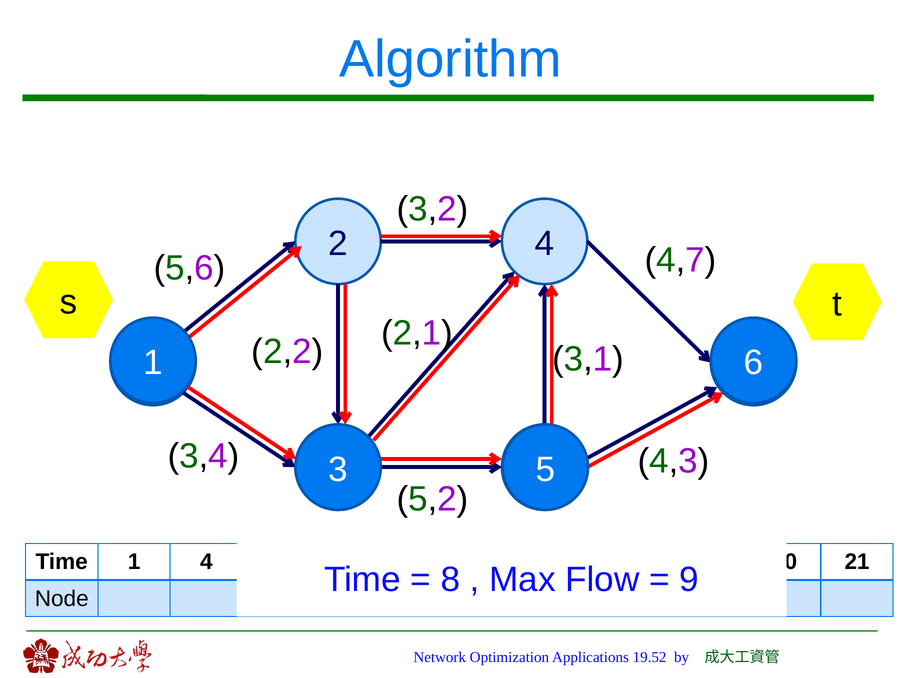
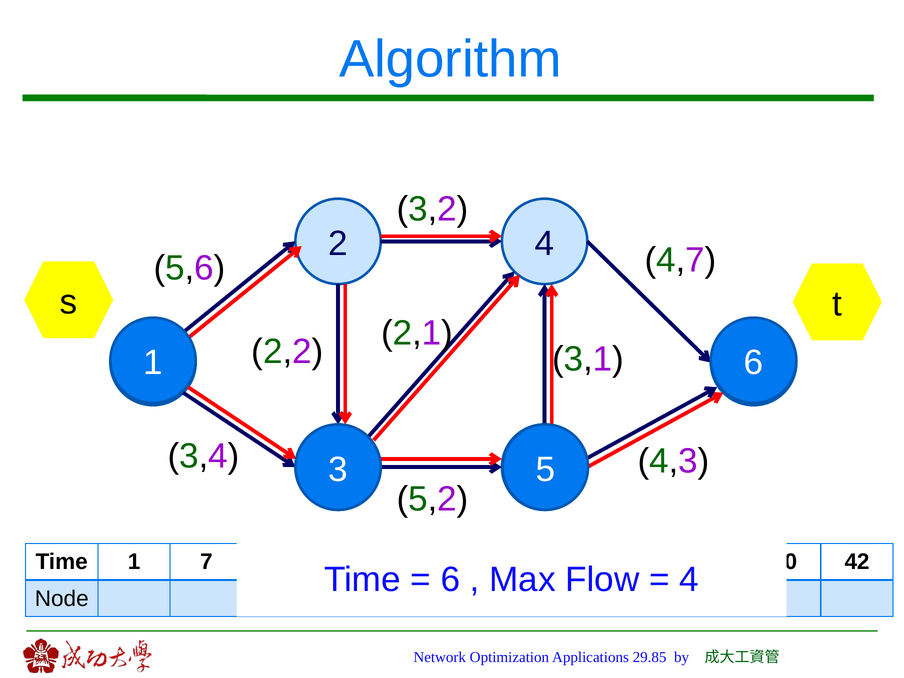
1 4: 4 -> 7
21: 21 -> 42
8 at (450, 580): 8 -> 6
9 at (689, 580): 9 -> 4
19.52: 19.52 -> 29.85
